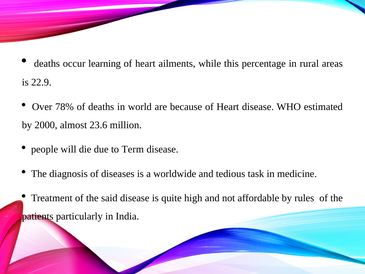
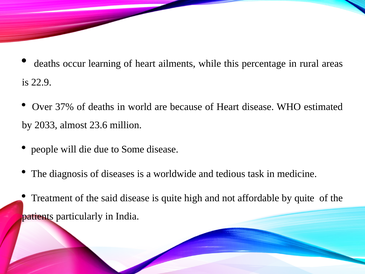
78%: 78% -> 37%
2000: 2000 -> 2033
Term: Term -> Some
by rules: rules -> quite
